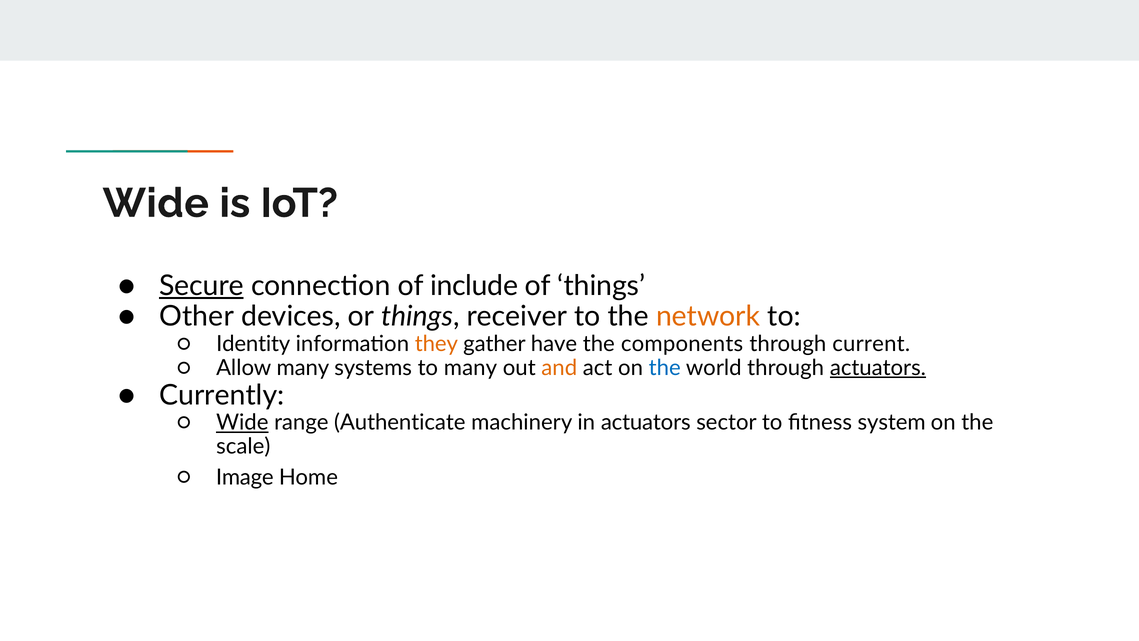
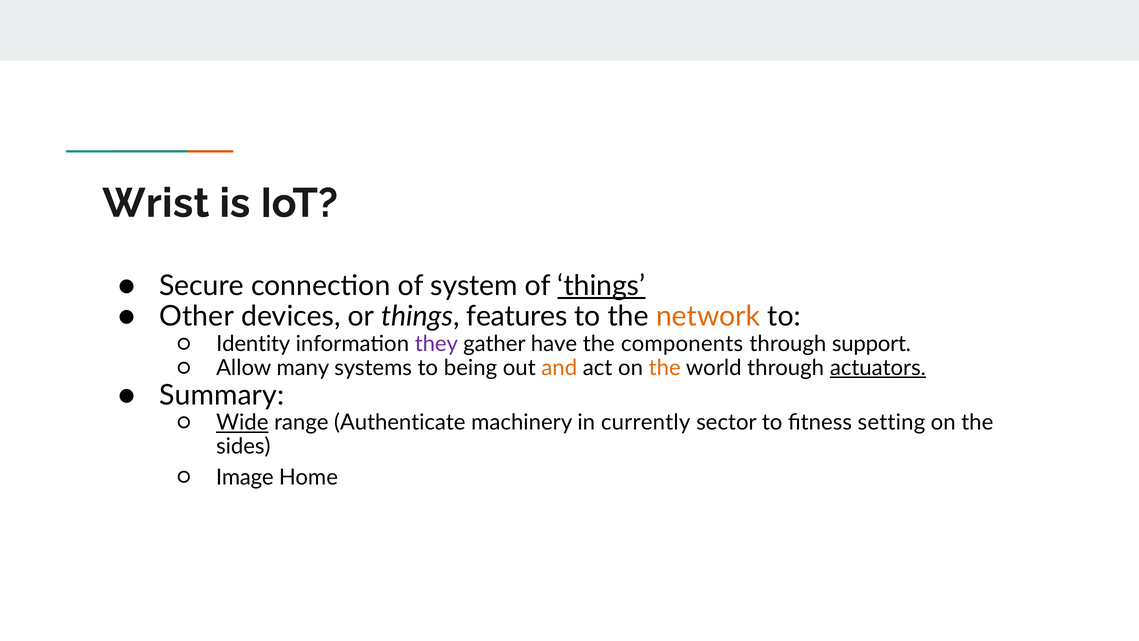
Wide at (156, 203): Wide -> Wrist
Secure underline: present -> none
include: include -> system
things at (601, 286) underline: none -> present
receiver: receiver -> features
they colour: orange -> purple
current: current -> support
to many: many -> being
the at (665, 368) colour: blue -> orange
Currently: Currently -> Summary
in actuators: actuators -> currently
system: system -> setting
scale: scale -> sides
